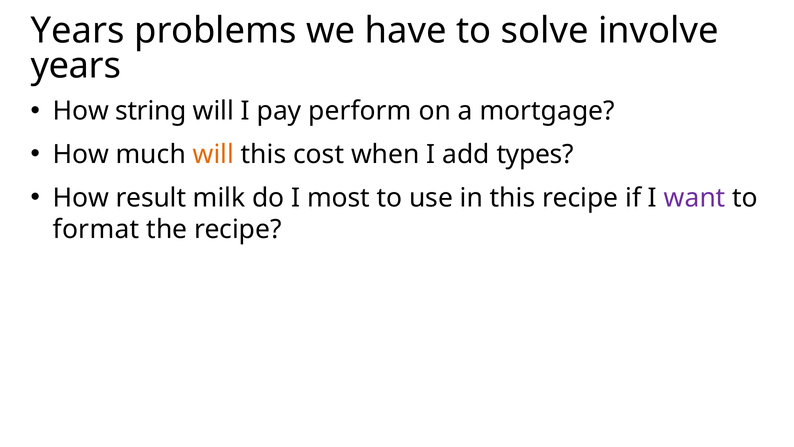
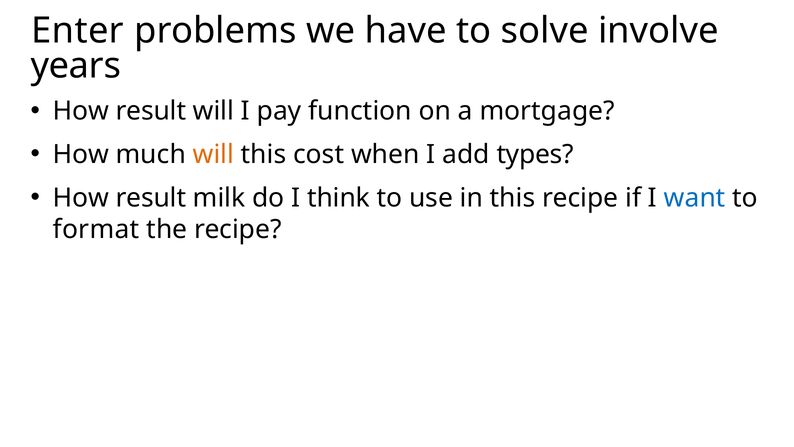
Years at (78, 31): Years -> Enter
string at (151, 111): string -> result
perform: perform -> function
most: most -> think
want colour: purple -> blue
